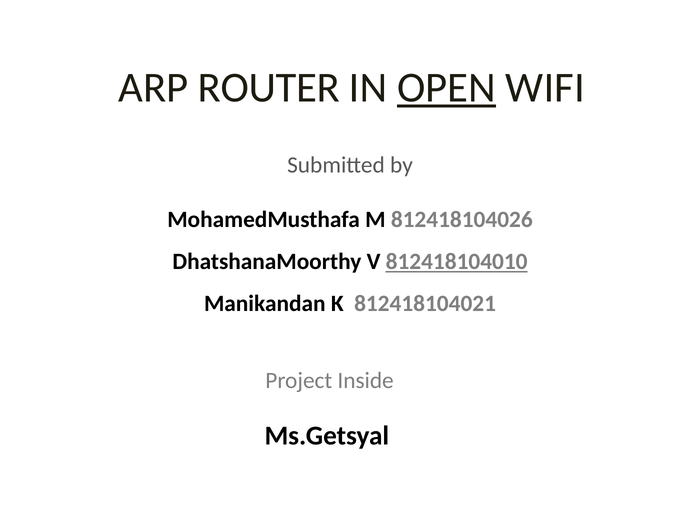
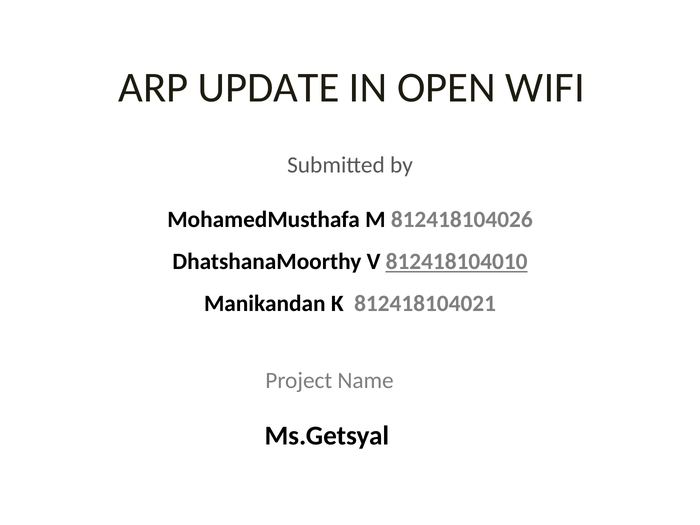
ROUTER: ROUTER -> UPDATE
OPEN underline: present -> none
Inside: Inside -> Name
